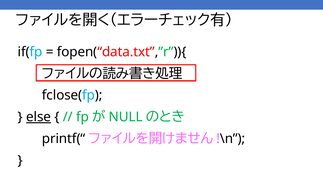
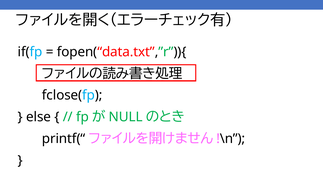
else underline: present -> none
